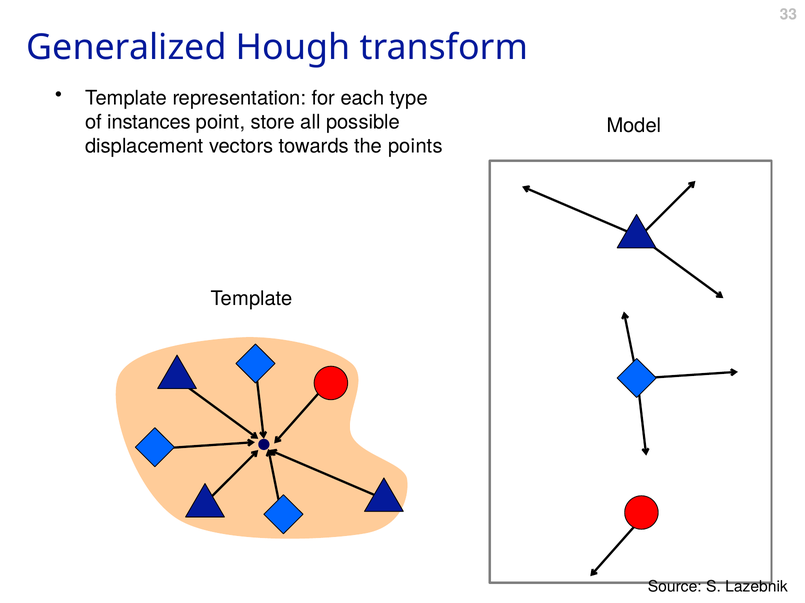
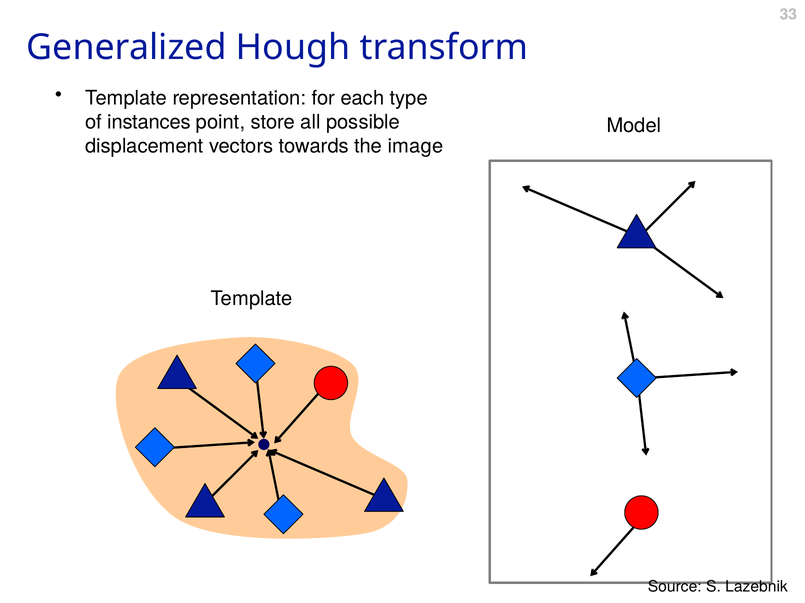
points: points -> image
